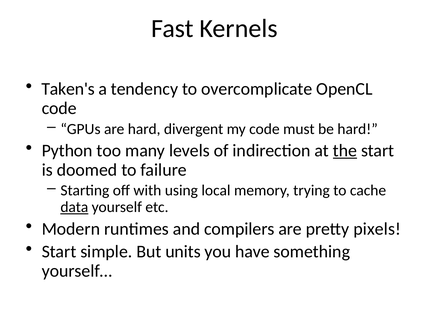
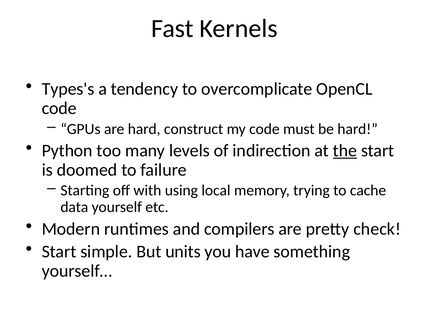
Taken's: Taken's -> Types's
divergent: divergent -> construct
data underline: present -> none
pixels: pixels -> check
